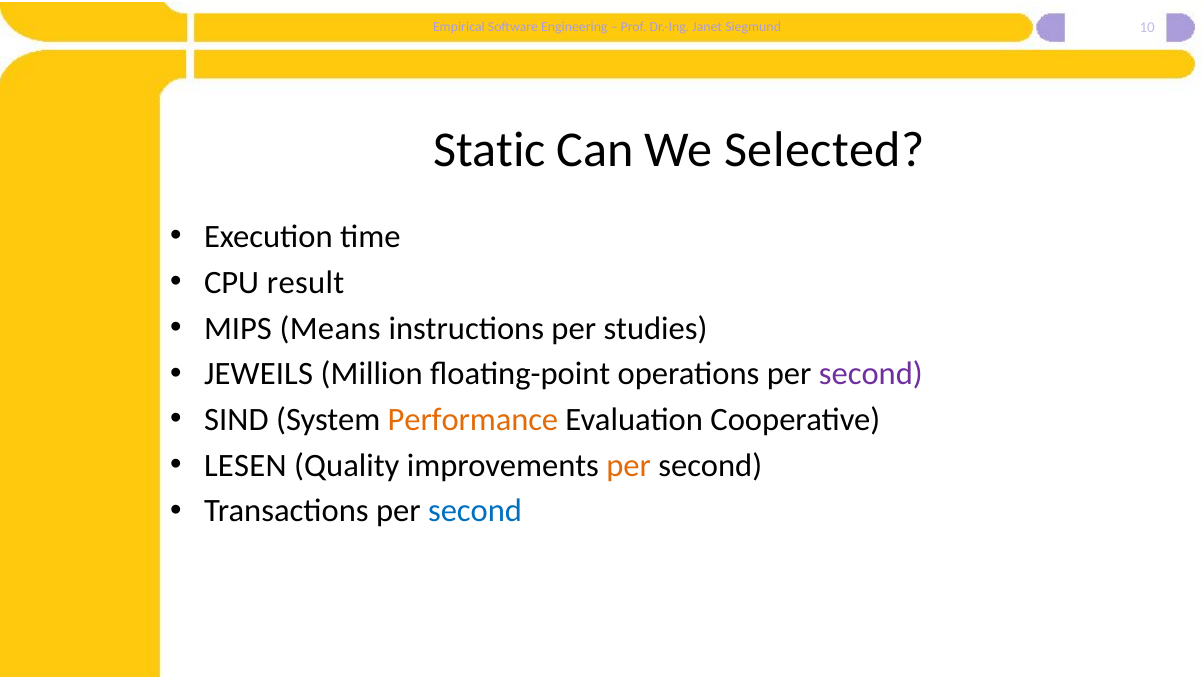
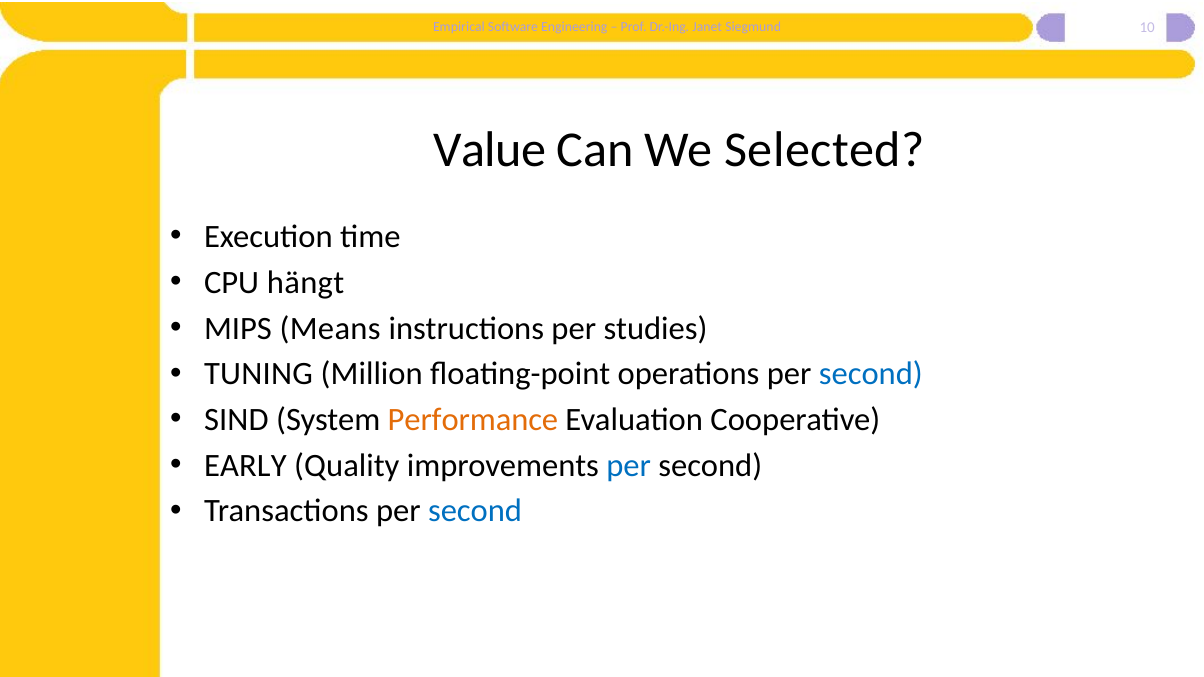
Static: Static -> Value
result: result -> hängt
JEWEILS: JEWEILS -> TUNING
second at (871, 374) colour: purple -> blue
LESEN: LESEN -> EARLY
per at (629, 466) colour: orange -> blue
